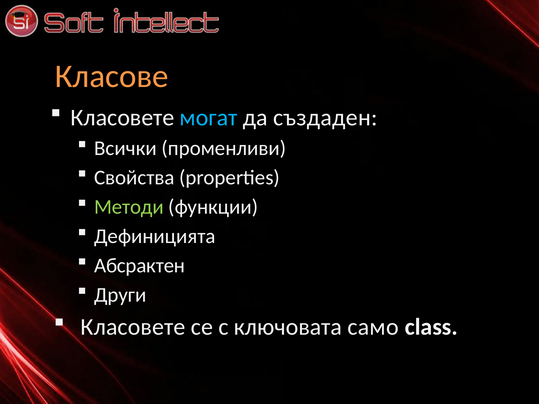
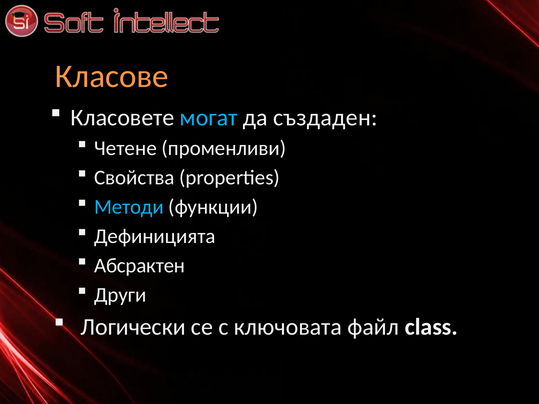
Всички: Всички -> Четене
Методи colour: light green -> light blue
Класовете at (133, 327): Класовете -> Логически
само: само -> файл
